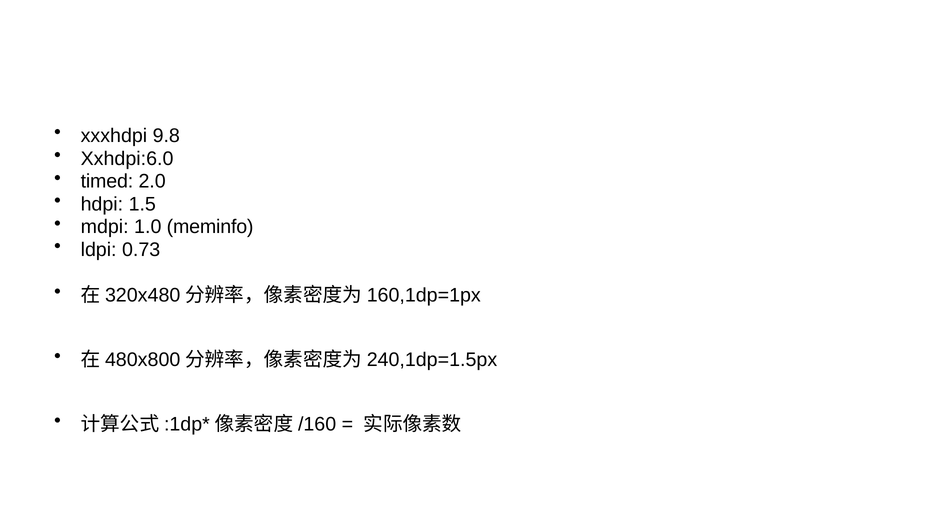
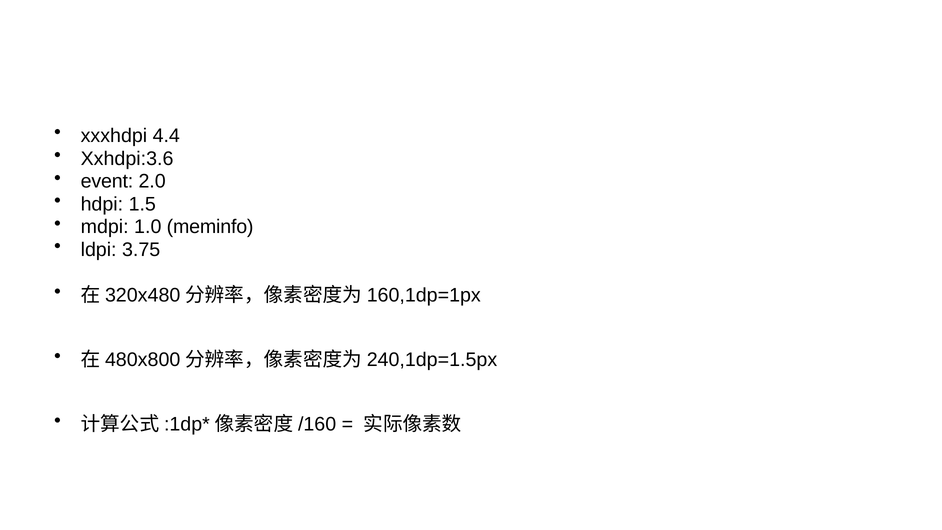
9.8: 9.8 -> 4.4
Xxhdpi:6.0: Xxhdpi:6.0 -> Xxhdpi:3.6
timed: timed -> event
0.73: 0.73 -> 3.75
